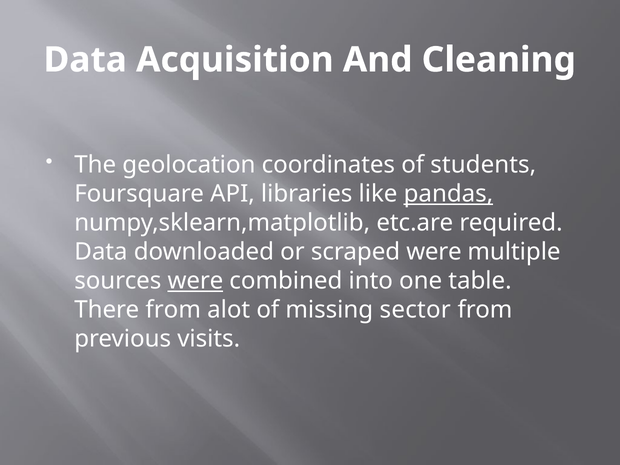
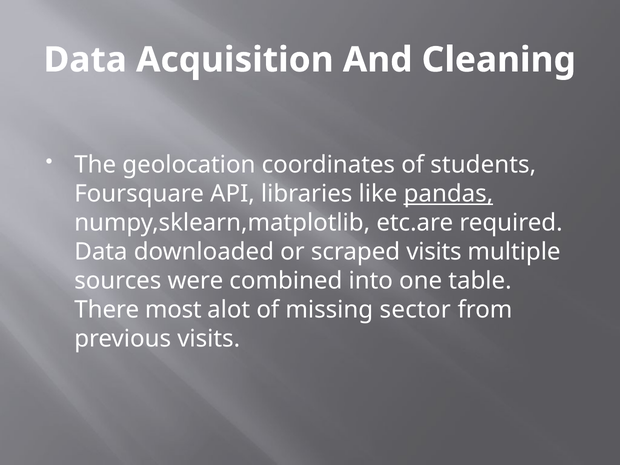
scraped were: were -> visits
were at (195, 281) underline: present -> none
There from: from -> most
